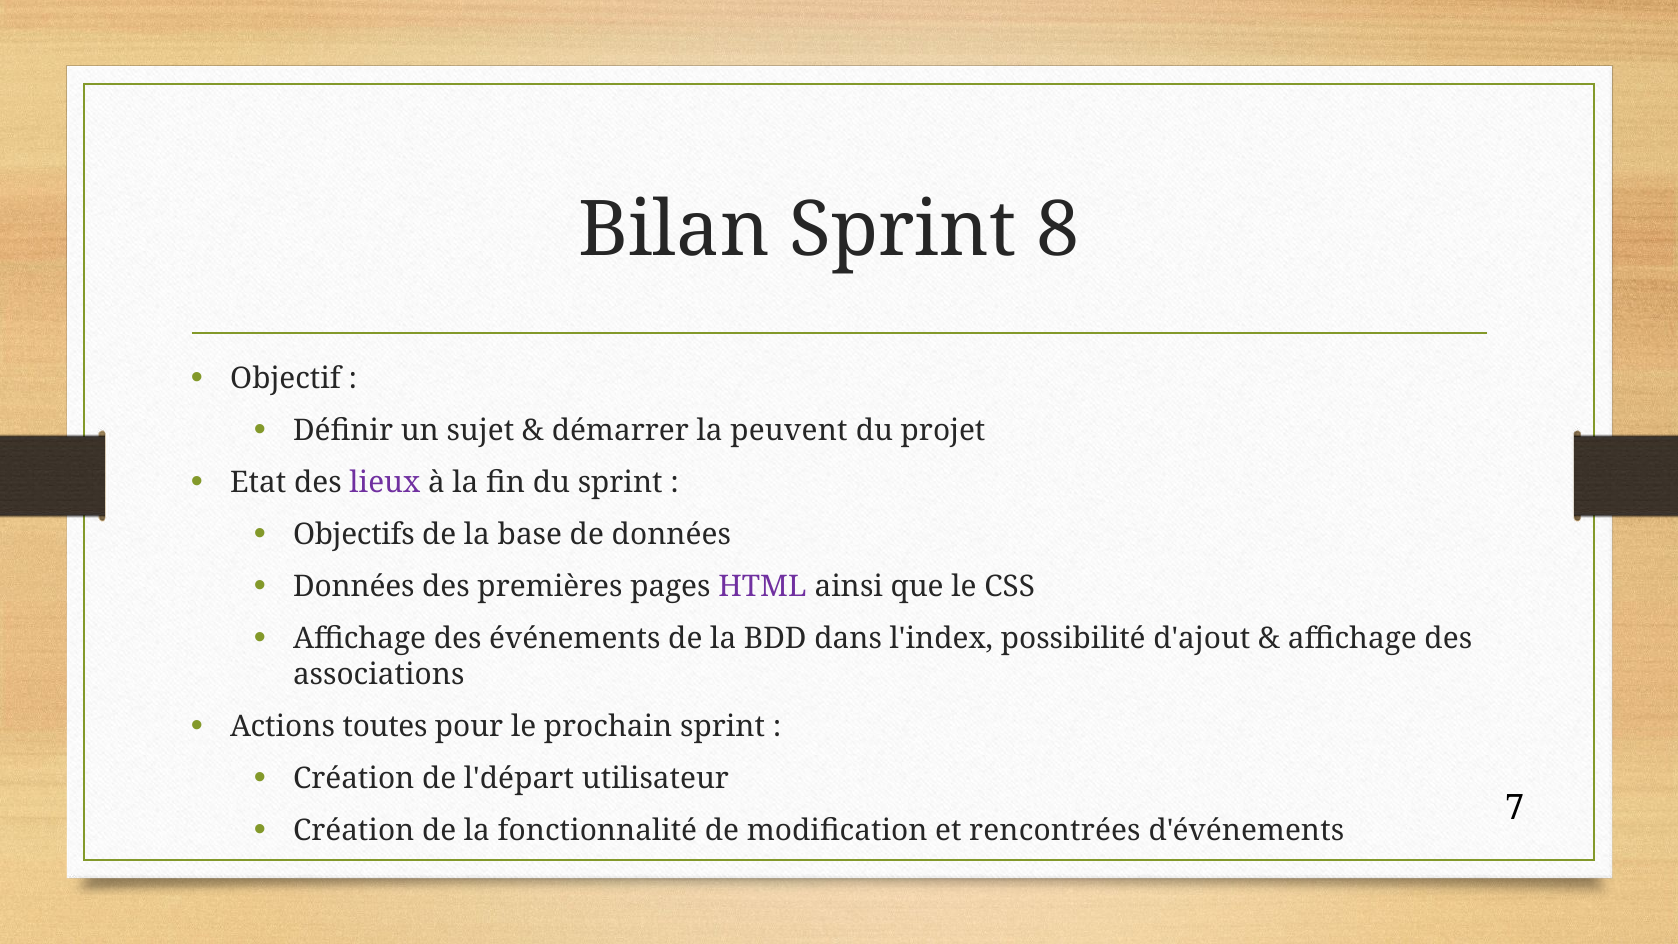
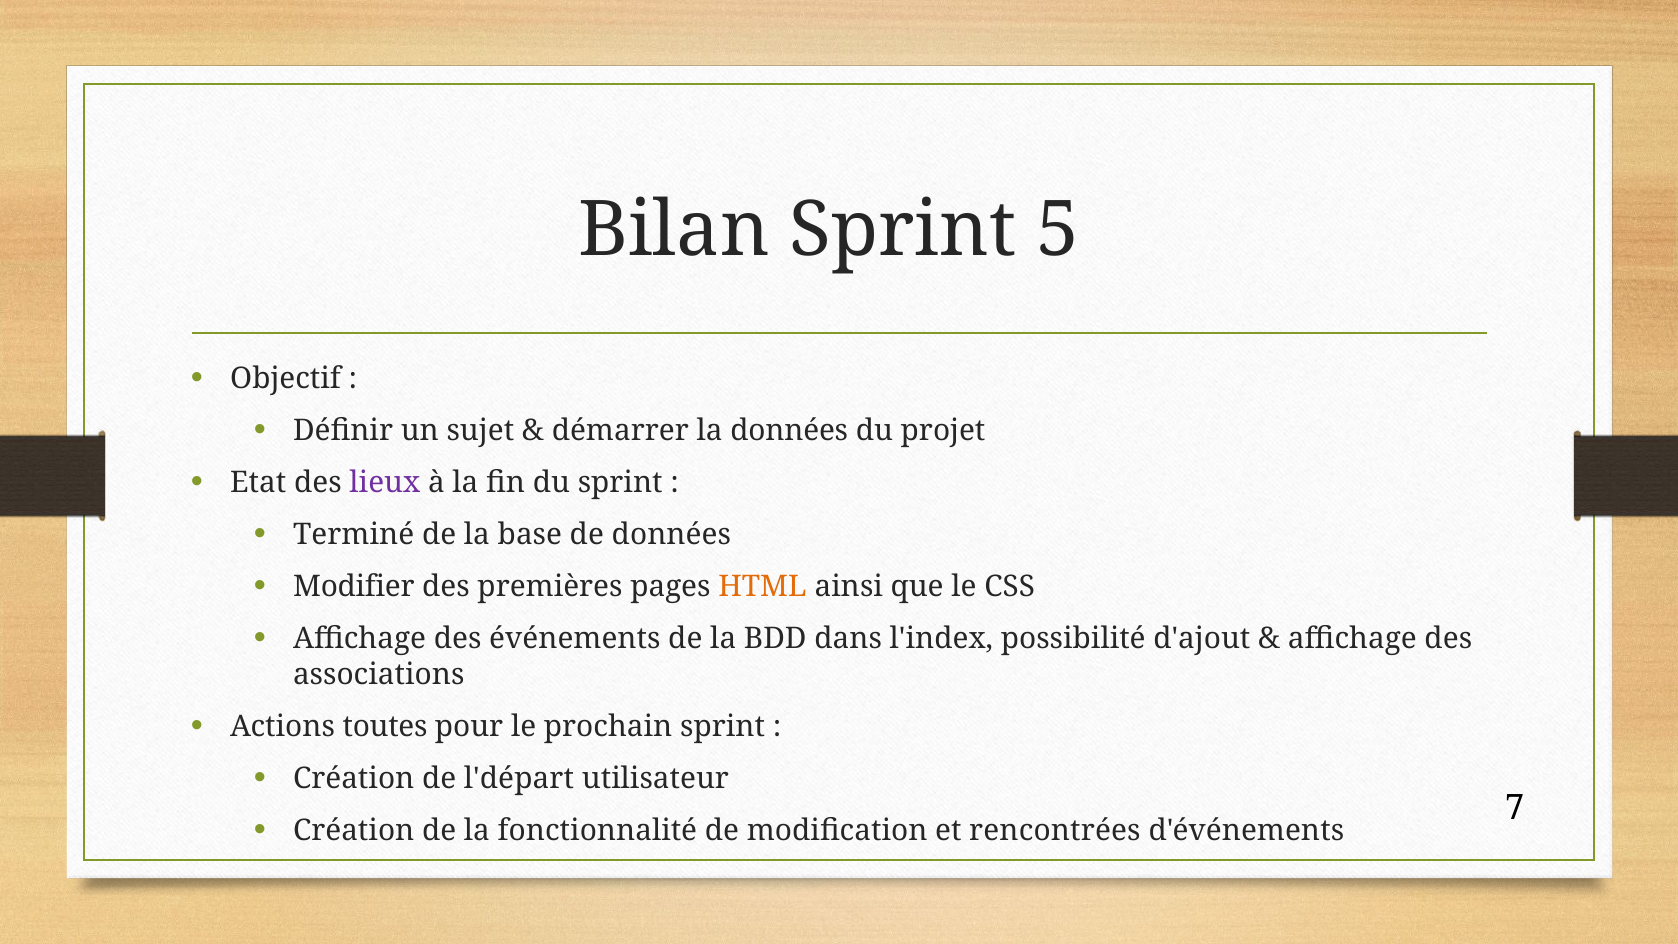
8: 8 -> 5
la peuvent: peuvent -> données
Objectifs: Objectifs -> Terminé
Données at (354, 587): Données -> Modifier
HTML colour: purple -> orange
